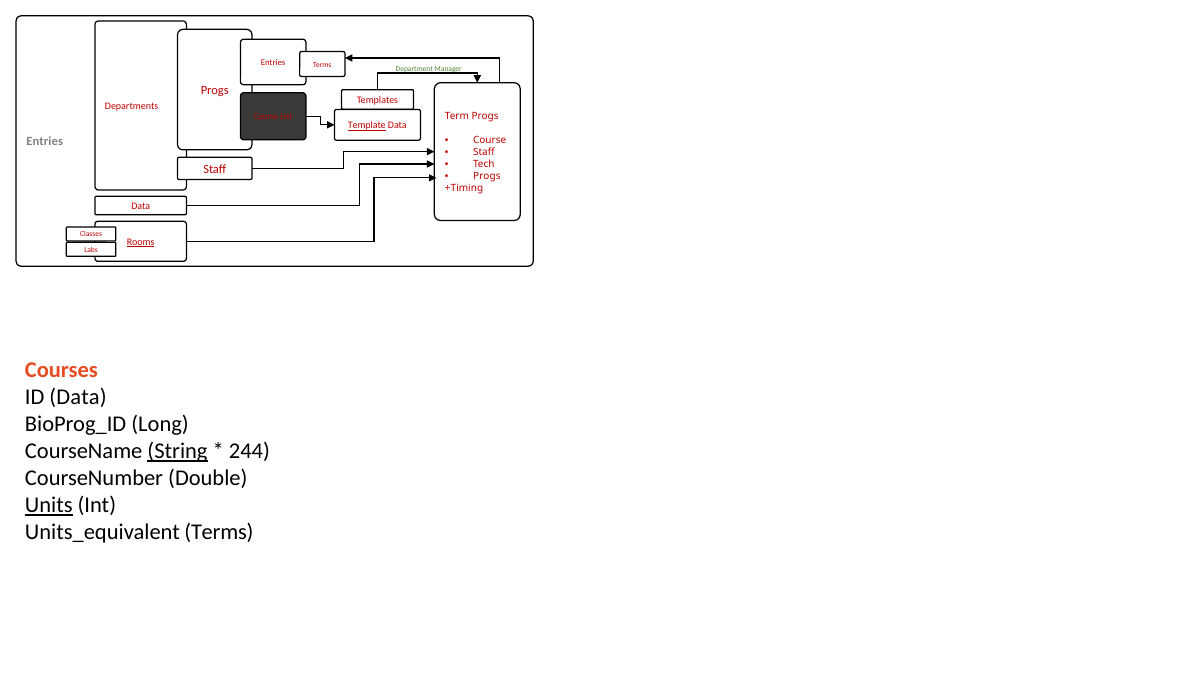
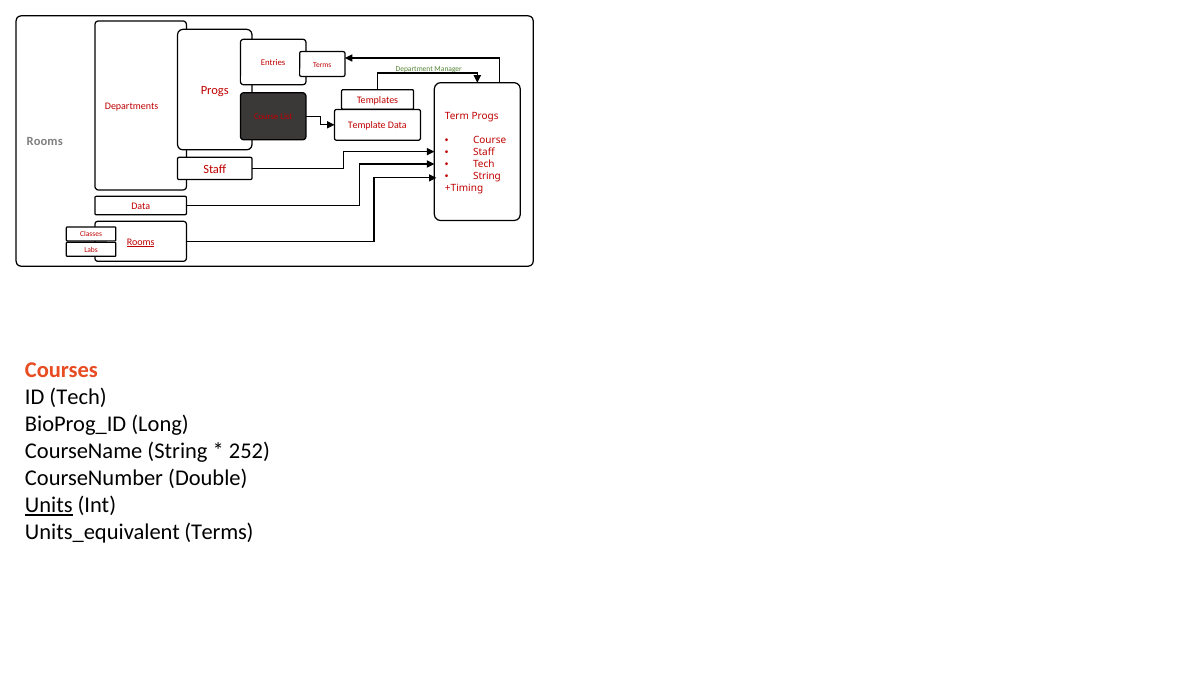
Template underline: present -> none
Entries at (45, 142): Entries -> Rooms
Progs at (487, 176): Progs -> String
ID Data: Data -> Tech
String at (178, 451) underline: present -> none
244: 244 -> 252
